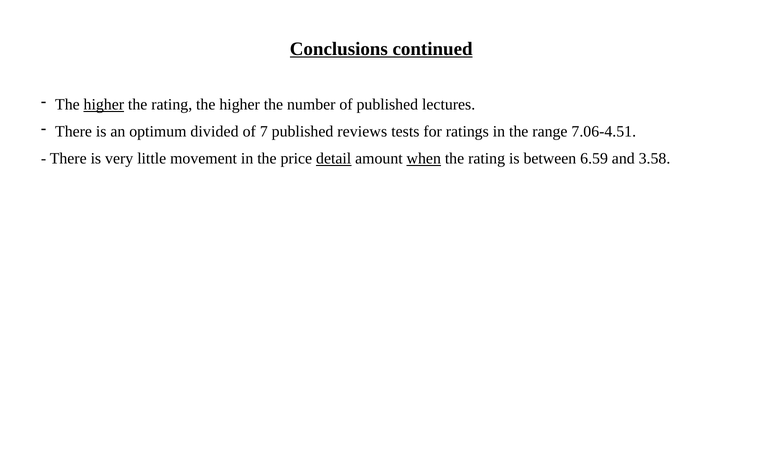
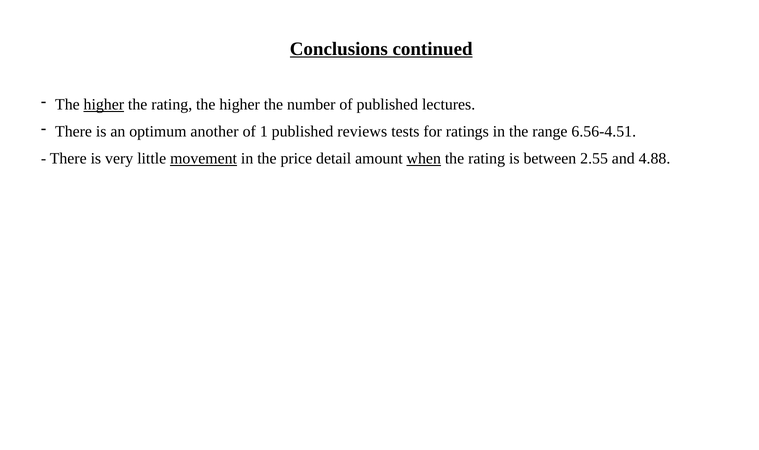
divided: divided -> another
7: 7 -> 1
7.06-4.51: 7.06-4.51 -> 6.56-4.51
movement underline: none -> present
detail underline: present -> none
6.59: 6.59 -> 2.55
3.58: 3.58 -> 4.88
